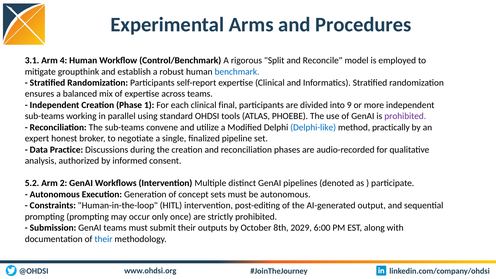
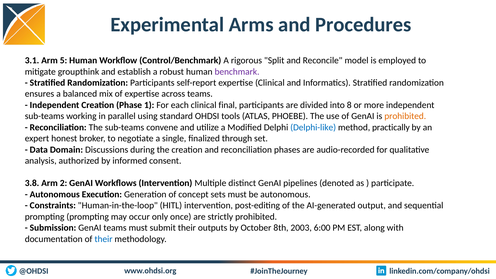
4: 4 -> 5
benchmark colour: blue -> purple
9: 9 -> 8
prohibited at (405, 116) colour: purple -> orange
pipeline: pipeline -> through
Practice: Practice -> Domain
5.2: 5.2 -> 3.8
2029: 2029 -> 2003
